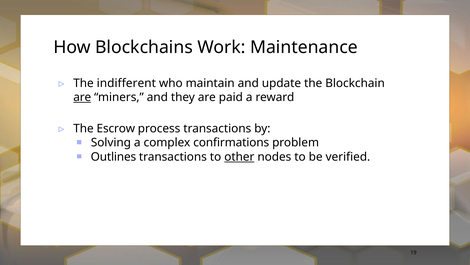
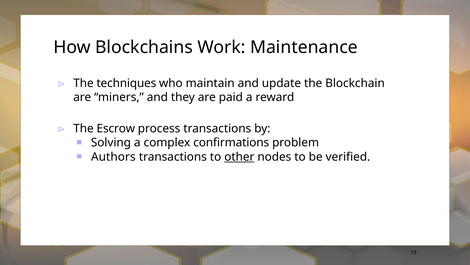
indifferent: indifferent -> techniques
are at (82, 97) underline: present -> none
Outlines: Outlines -> Authors
